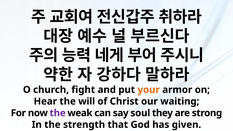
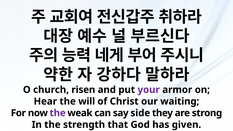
fight: fight -> risen
your colour: orange -> purple
soul: soul -> side
